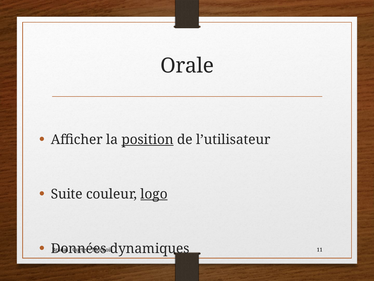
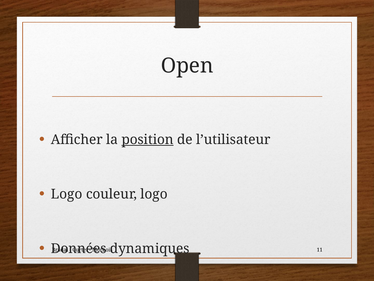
Orale: Orale -> Open
Suite at (67, 194): Suite -> Logo
logo at (154, 194) underline: present -> none
